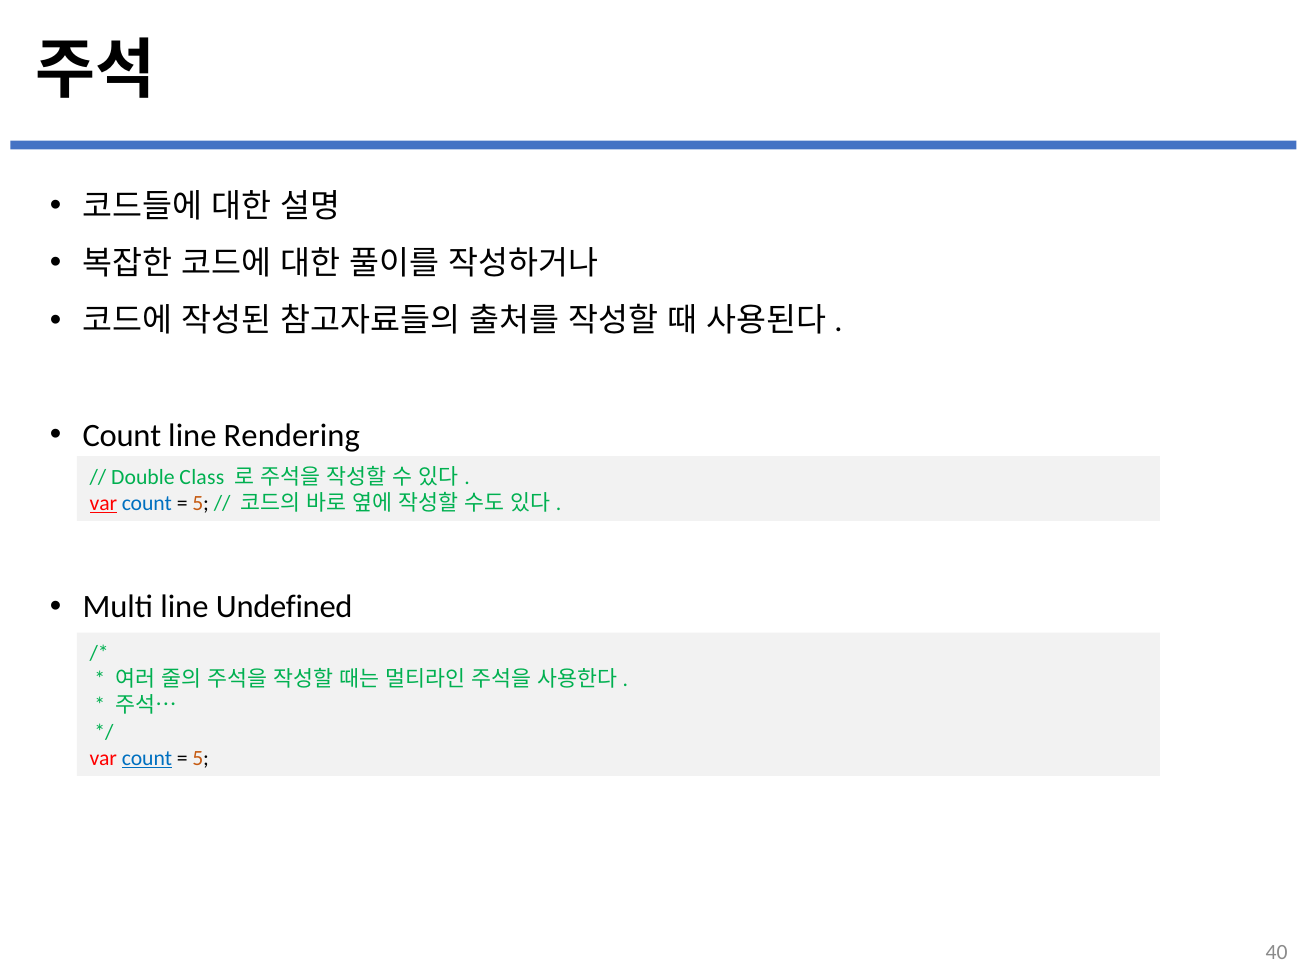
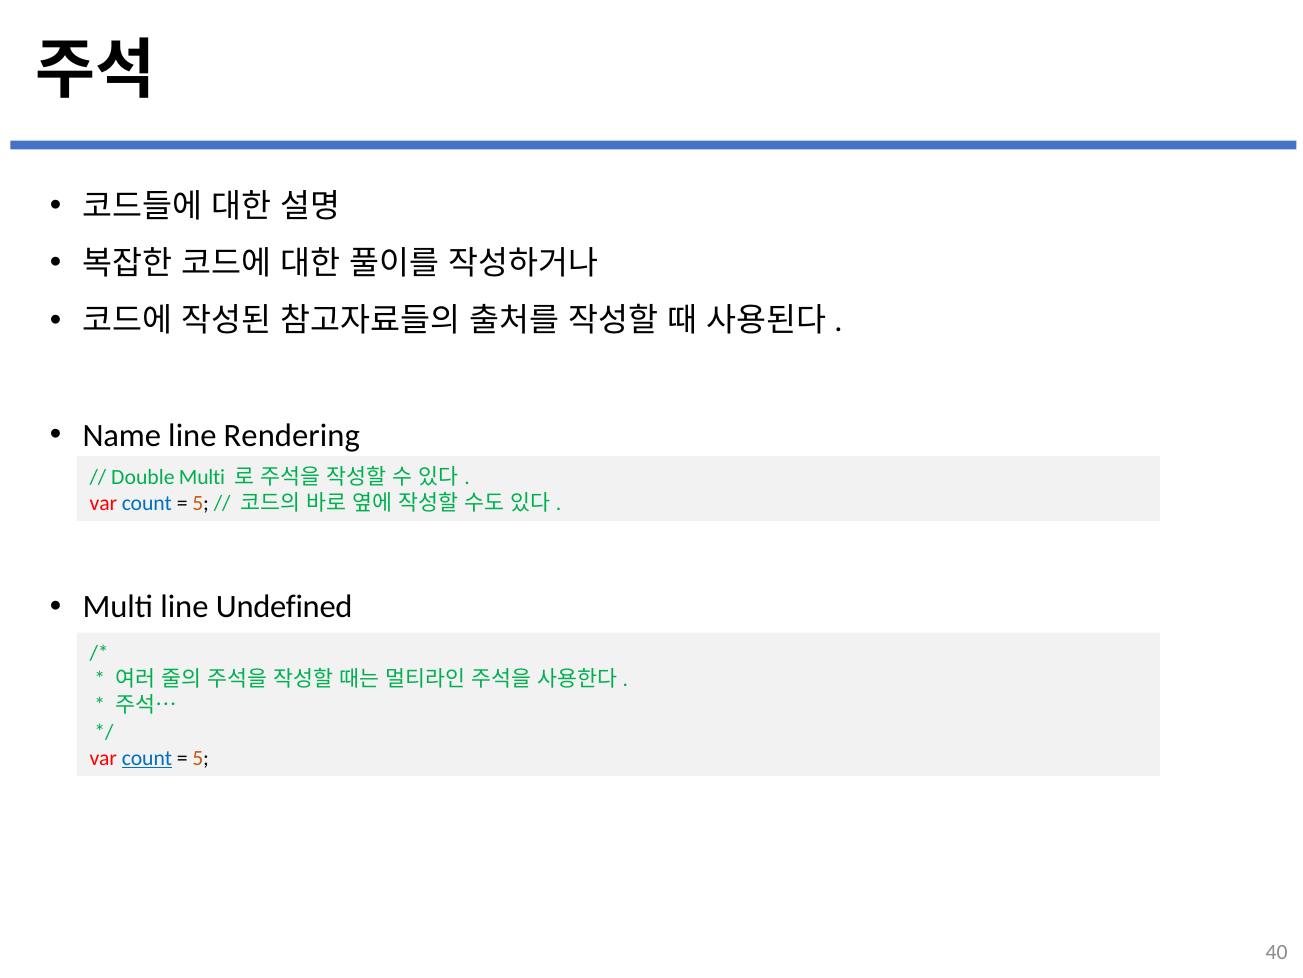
Count at (122, 435): Count -> Name
Double Class: Class -> Multi
var at (103, 503) underline: present -> none
